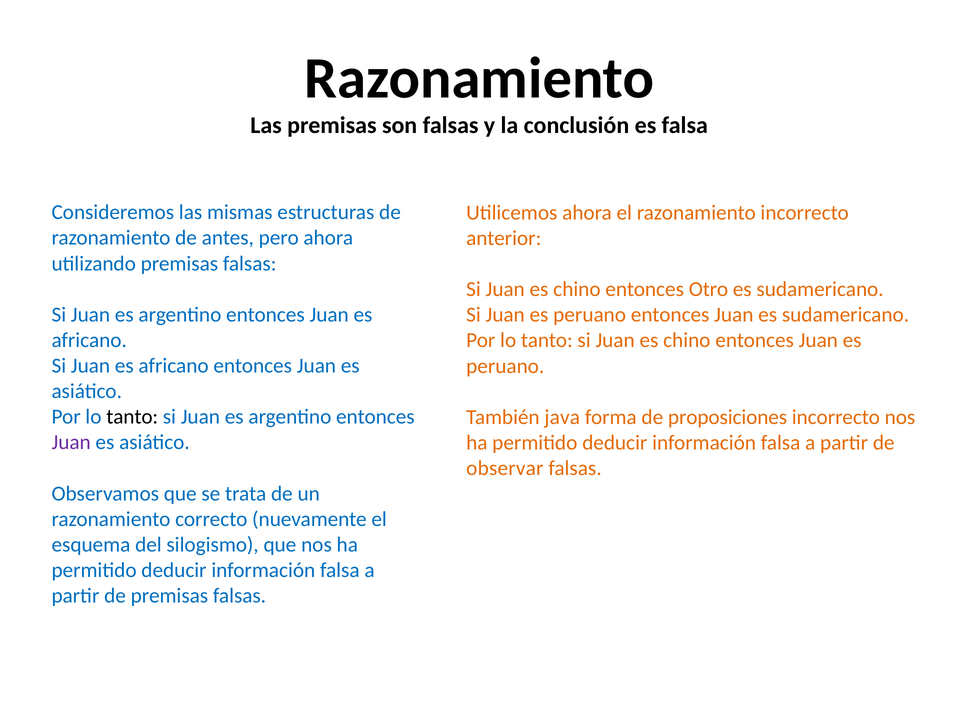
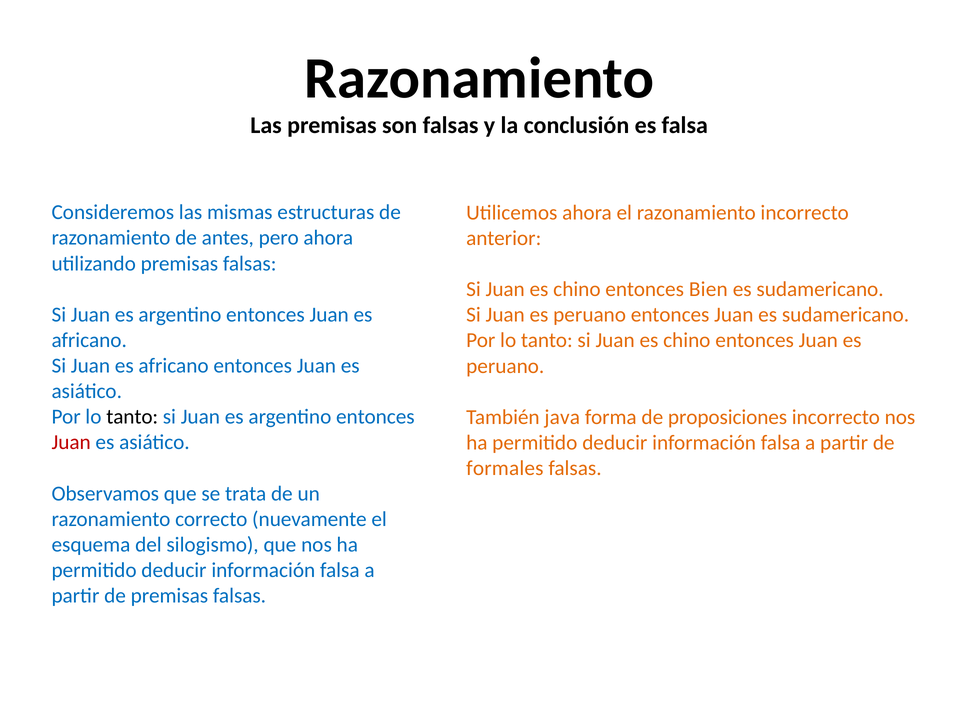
Otro: Otro -> Bien
Juan at (71, 443) colour: purple -> red
observar: observar -> formales
